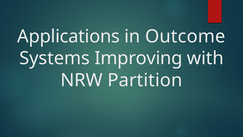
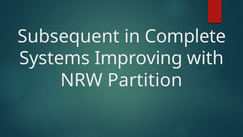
Applications: Applications -> Subsequent
Outcome: Outcome -> Complete
